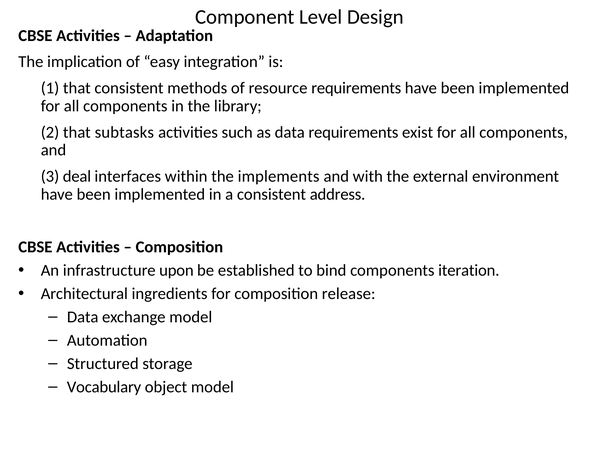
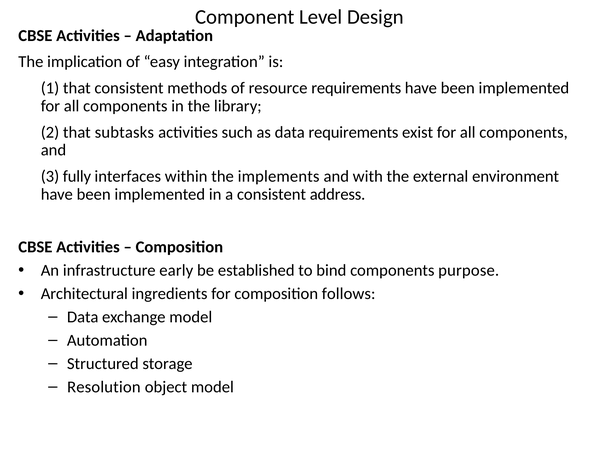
deal: deal -> fully
upon: upon -> early
iteration: iteration -> purpose
release: release -> follows
Vocabulary: Vocabulary -> Resolution
